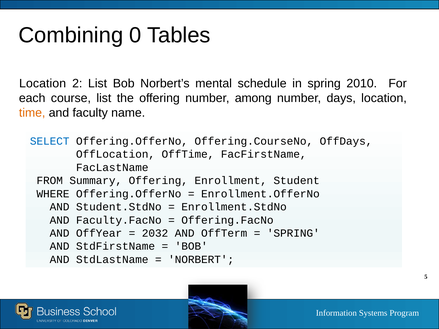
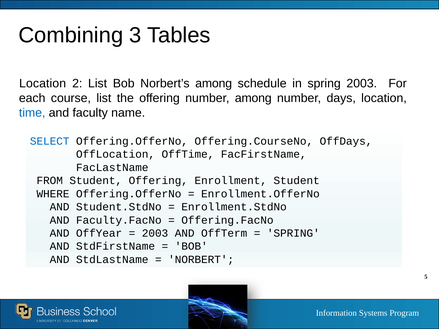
0: 0 -> 3
Norbert’s mental: mental -> among
spring 2010: 2010 -> 2003
time colour: orange -> blue
FROM Summary: Summary -> Student
2032 at (155, 233): 2032 -> 2003
